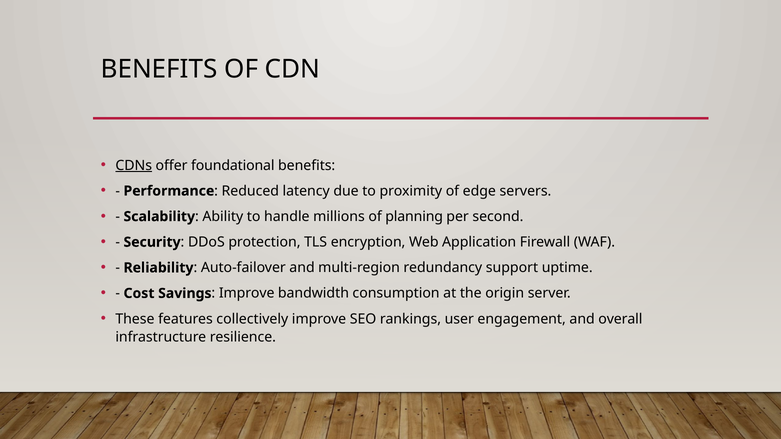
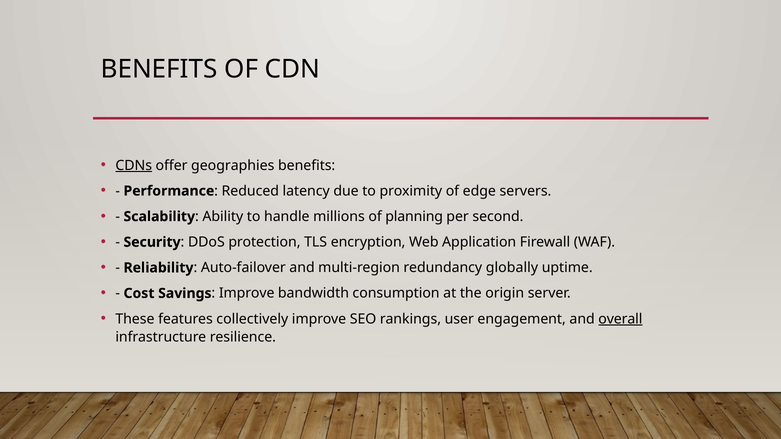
foundational: foundational -> geographies
support: support -> globally
overall underline: none -> present
